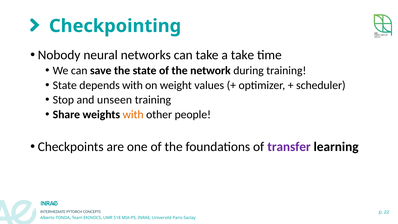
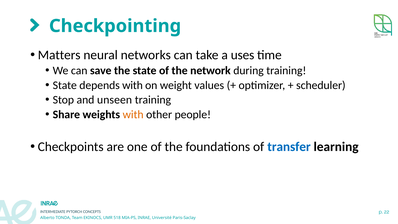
Nobody: Nobody -> Matters
a take: take -> uses
transfer colour: purple -> blue
